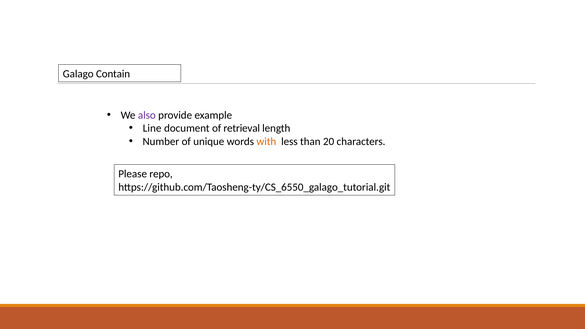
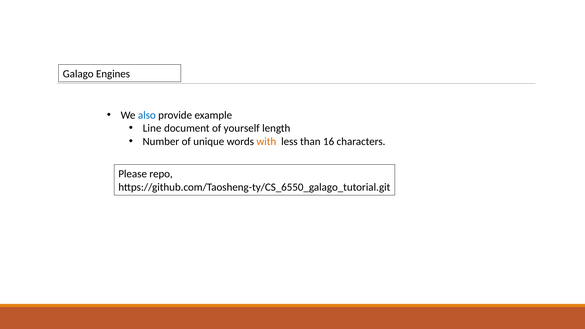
Contain: Contain -> Engines
also colour: purple -> blue
retrieval: retrieval -> yourself
20: 20 -> 16
